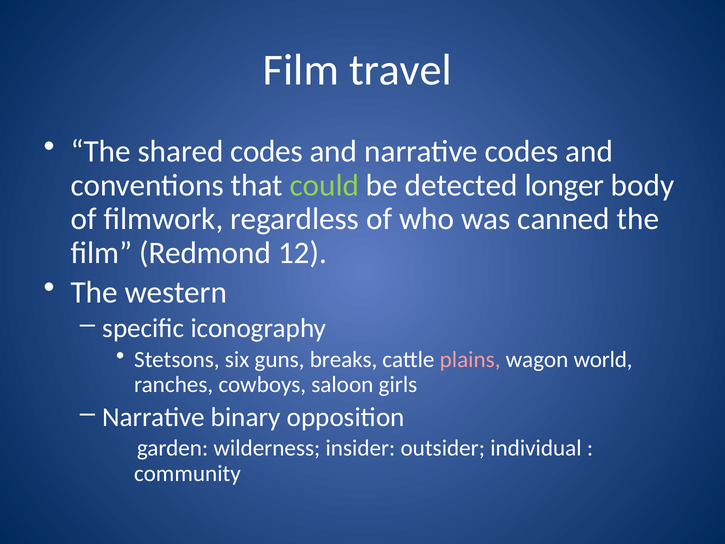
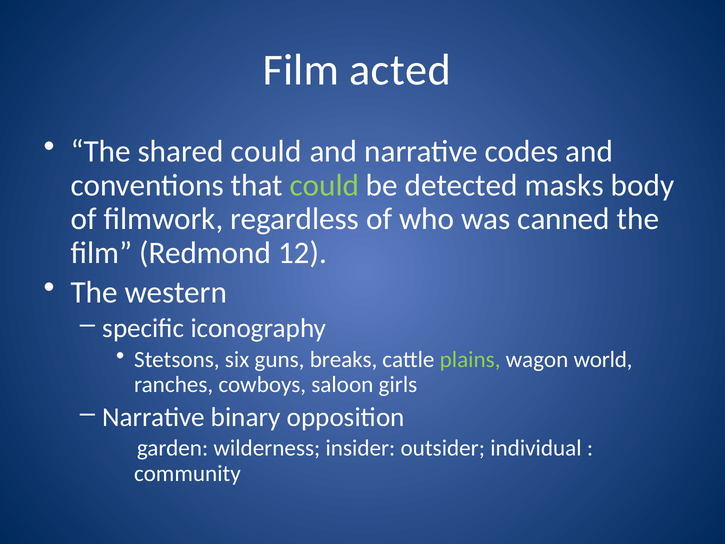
travel: travel -> acted
shared codes: codes -> could
longer: longer -> masks
plains colour: pink -> light green
